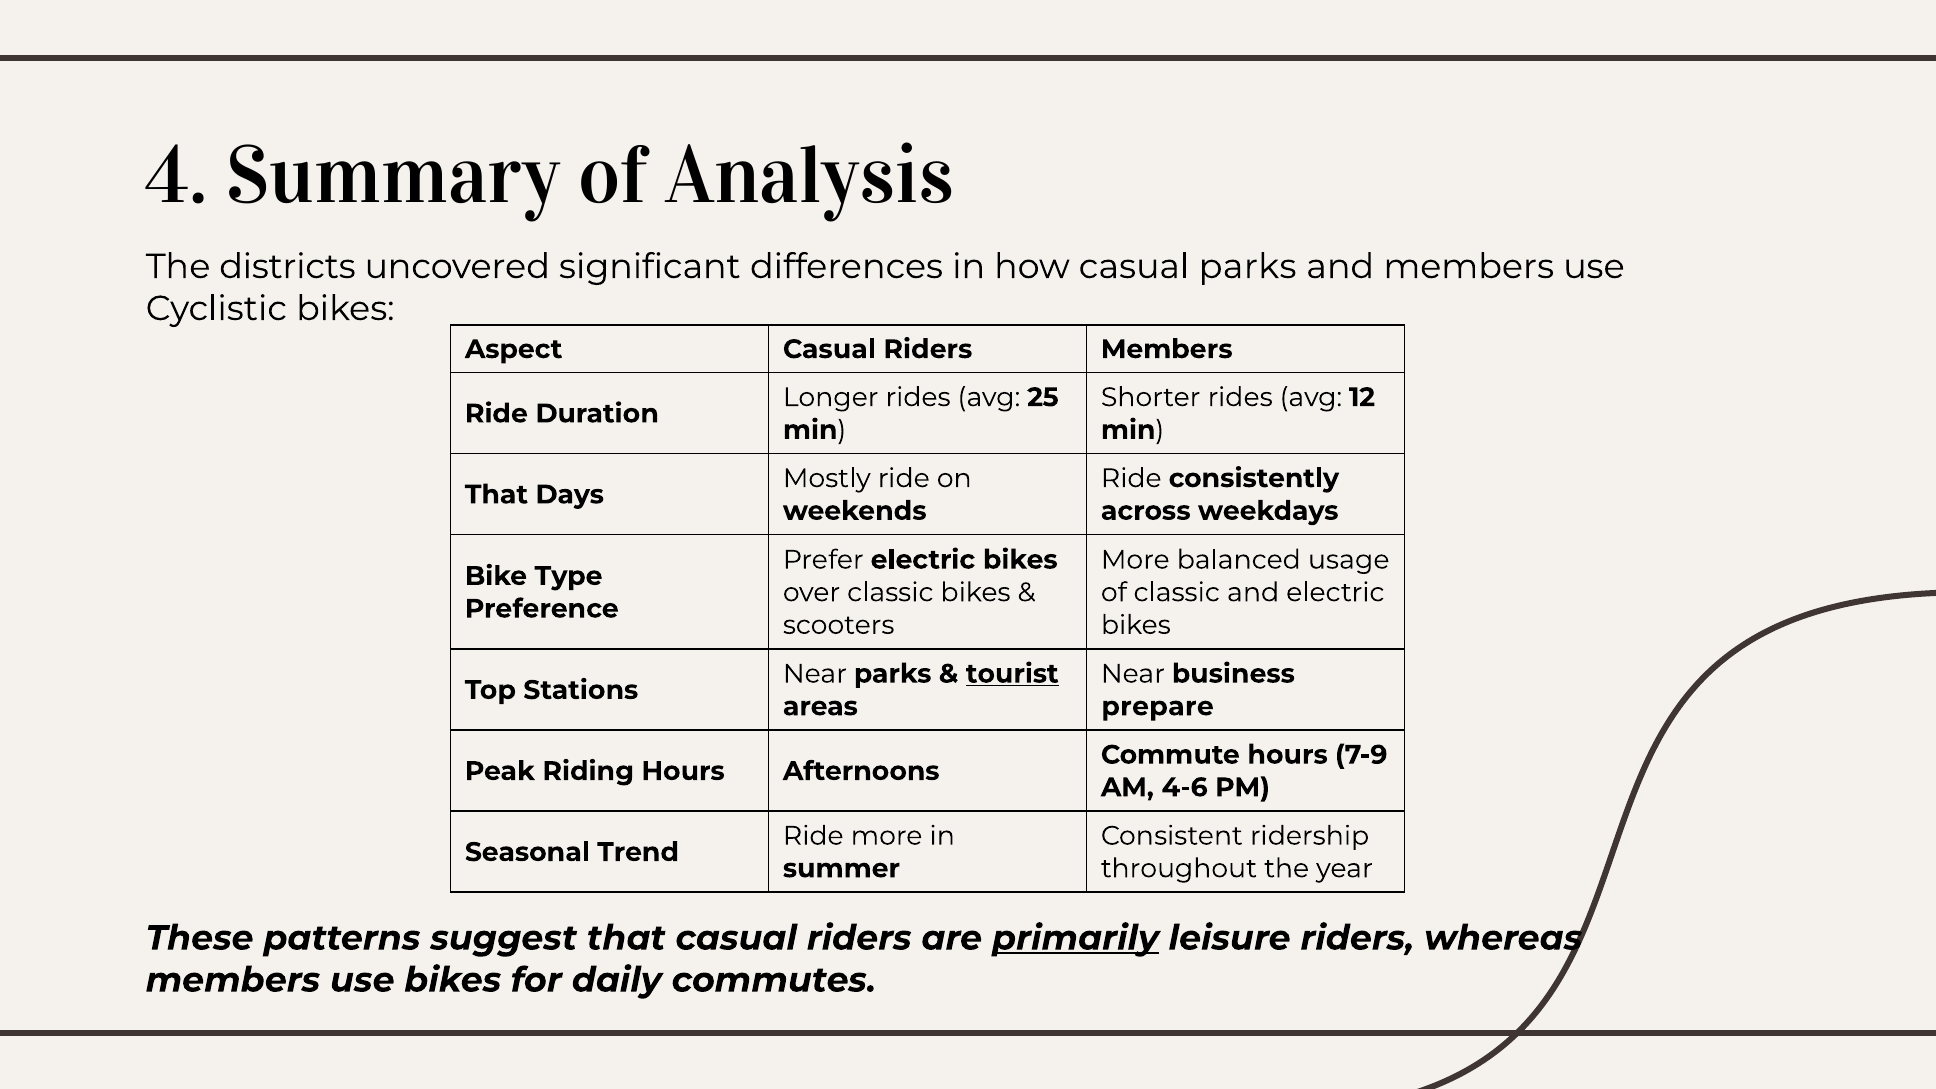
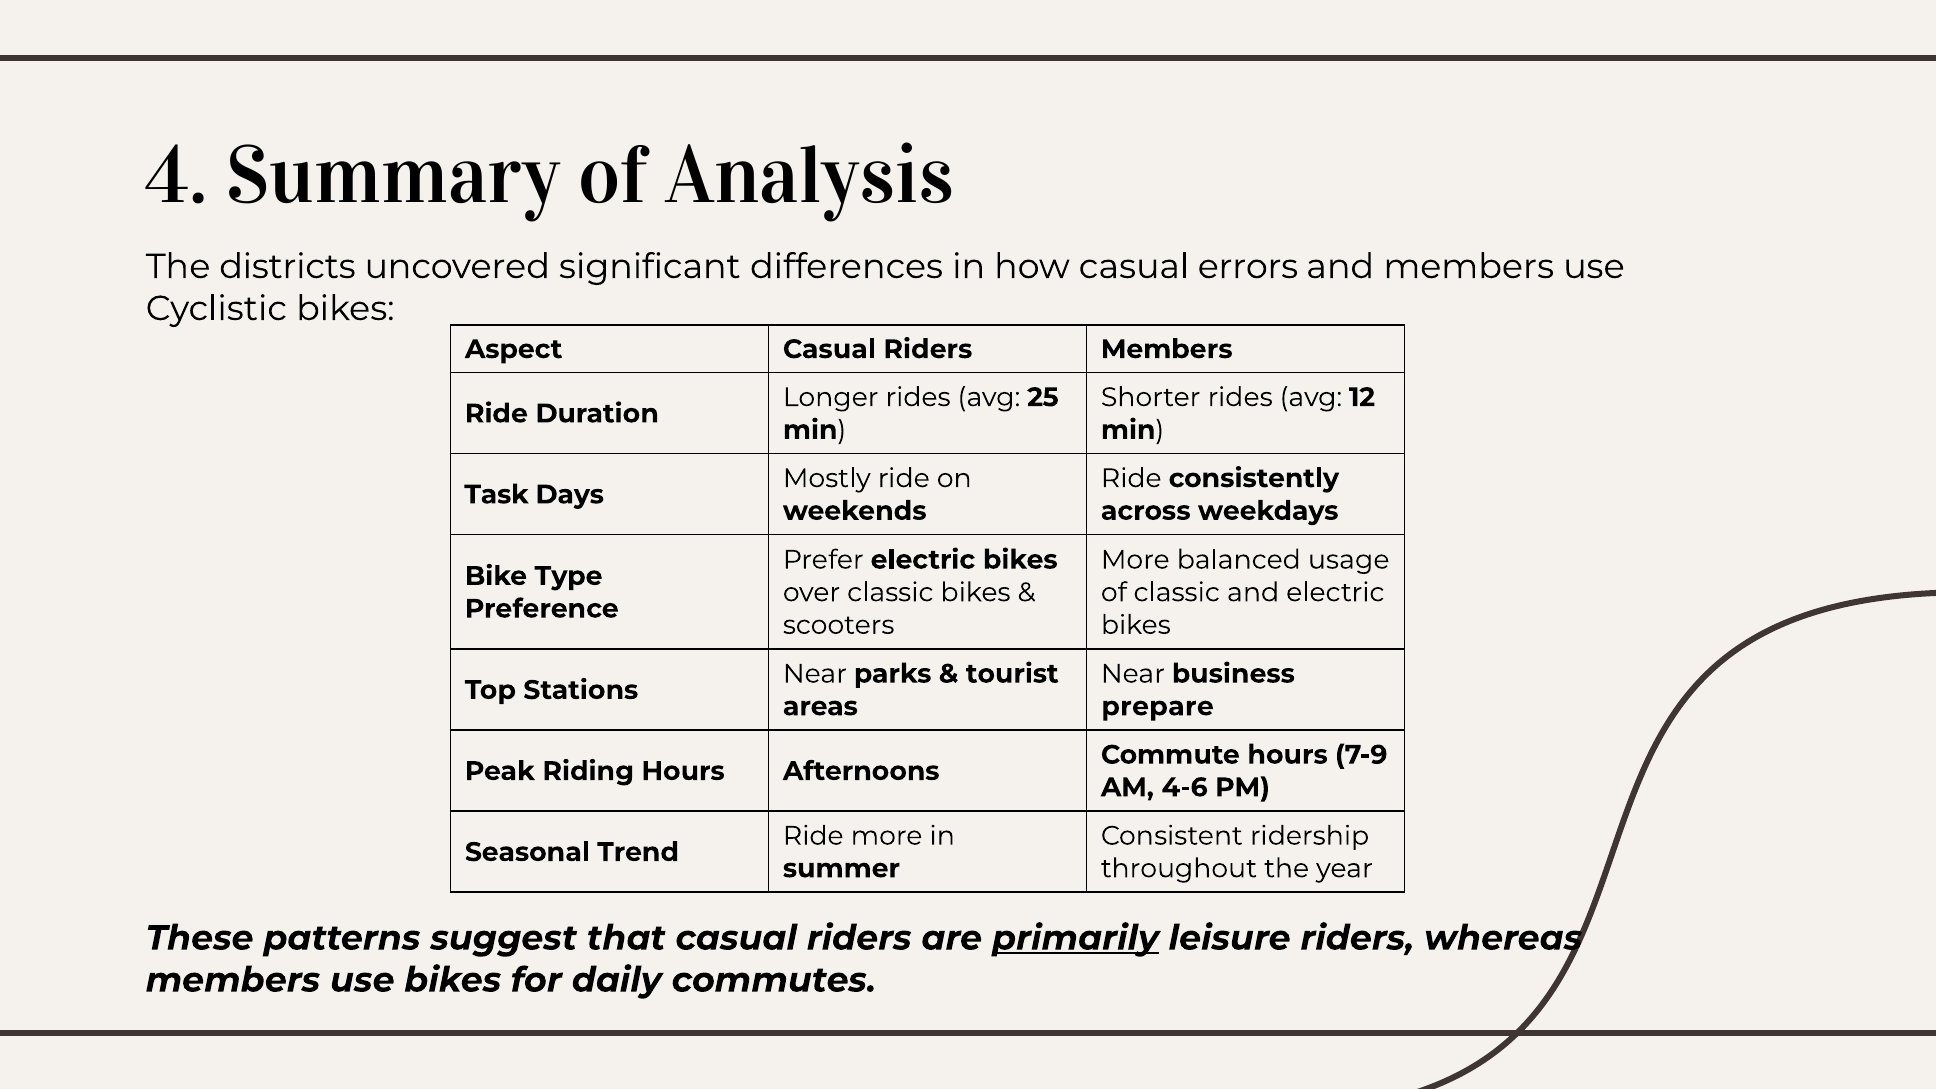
casual parks: parks -> errors
That at (496, 495): That -> Task
tourist underline: present -> none
